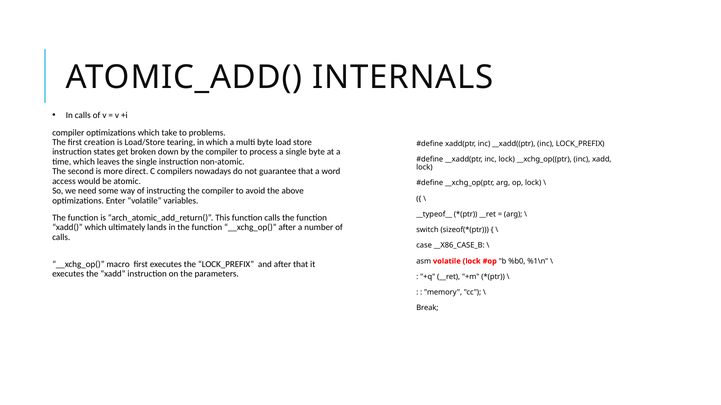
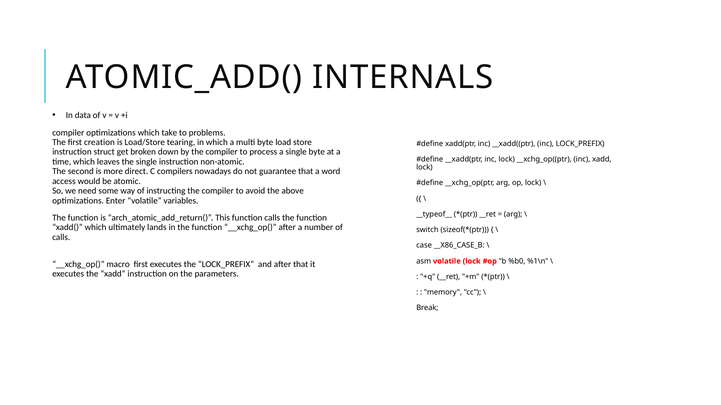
In calls: calls -> data
states: states -> struct
